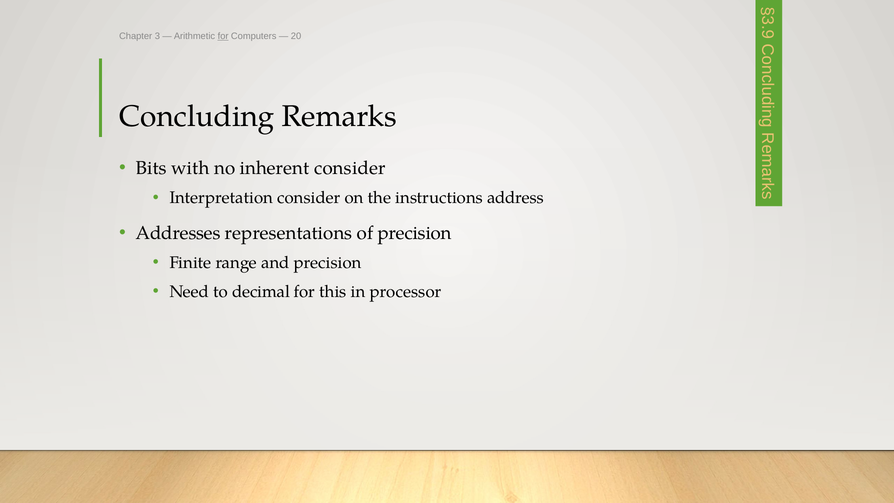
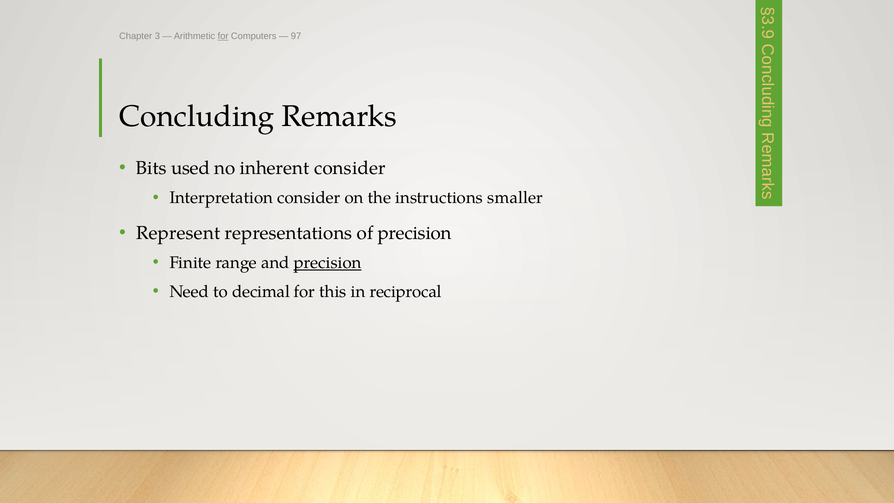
20: 20 -> 97
with: with -> used
address: address -> smaller
Addresses: Addresses -> Represent
precision at (328, 263) underline: none -> present
processor: processor -> reciprocal
